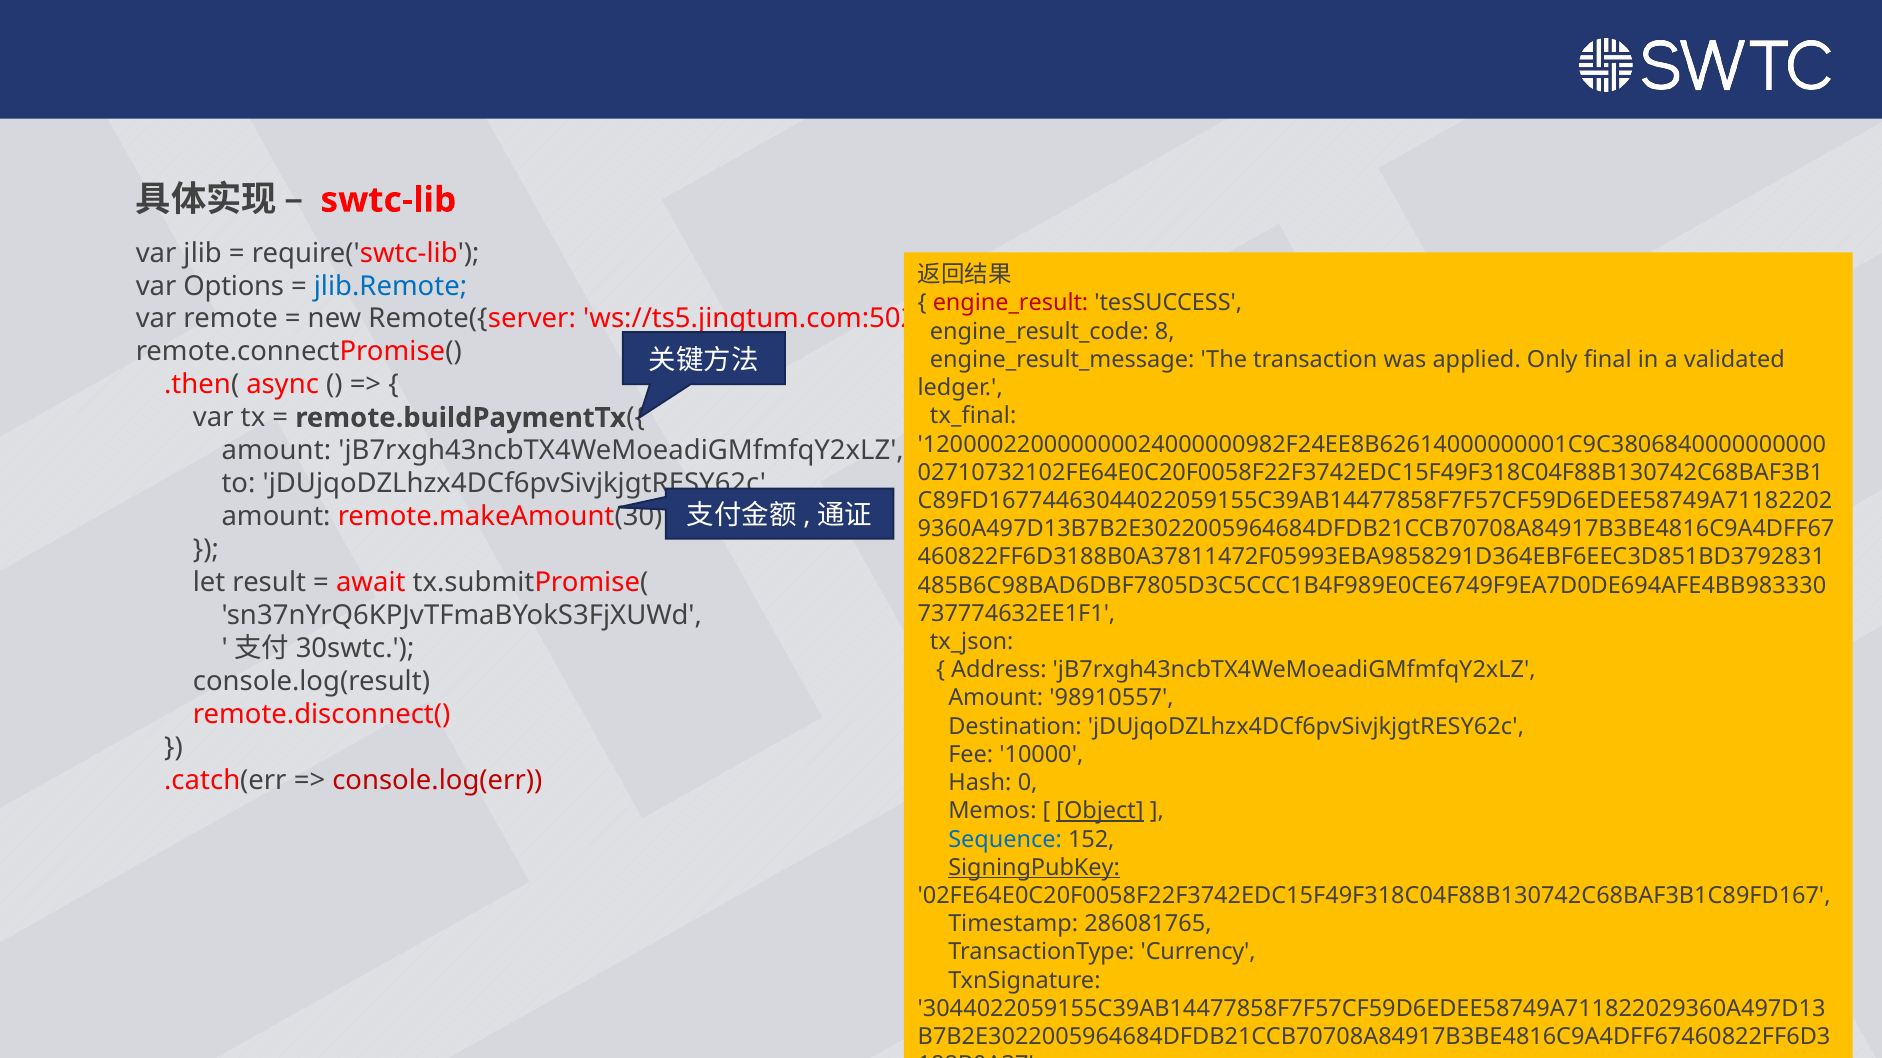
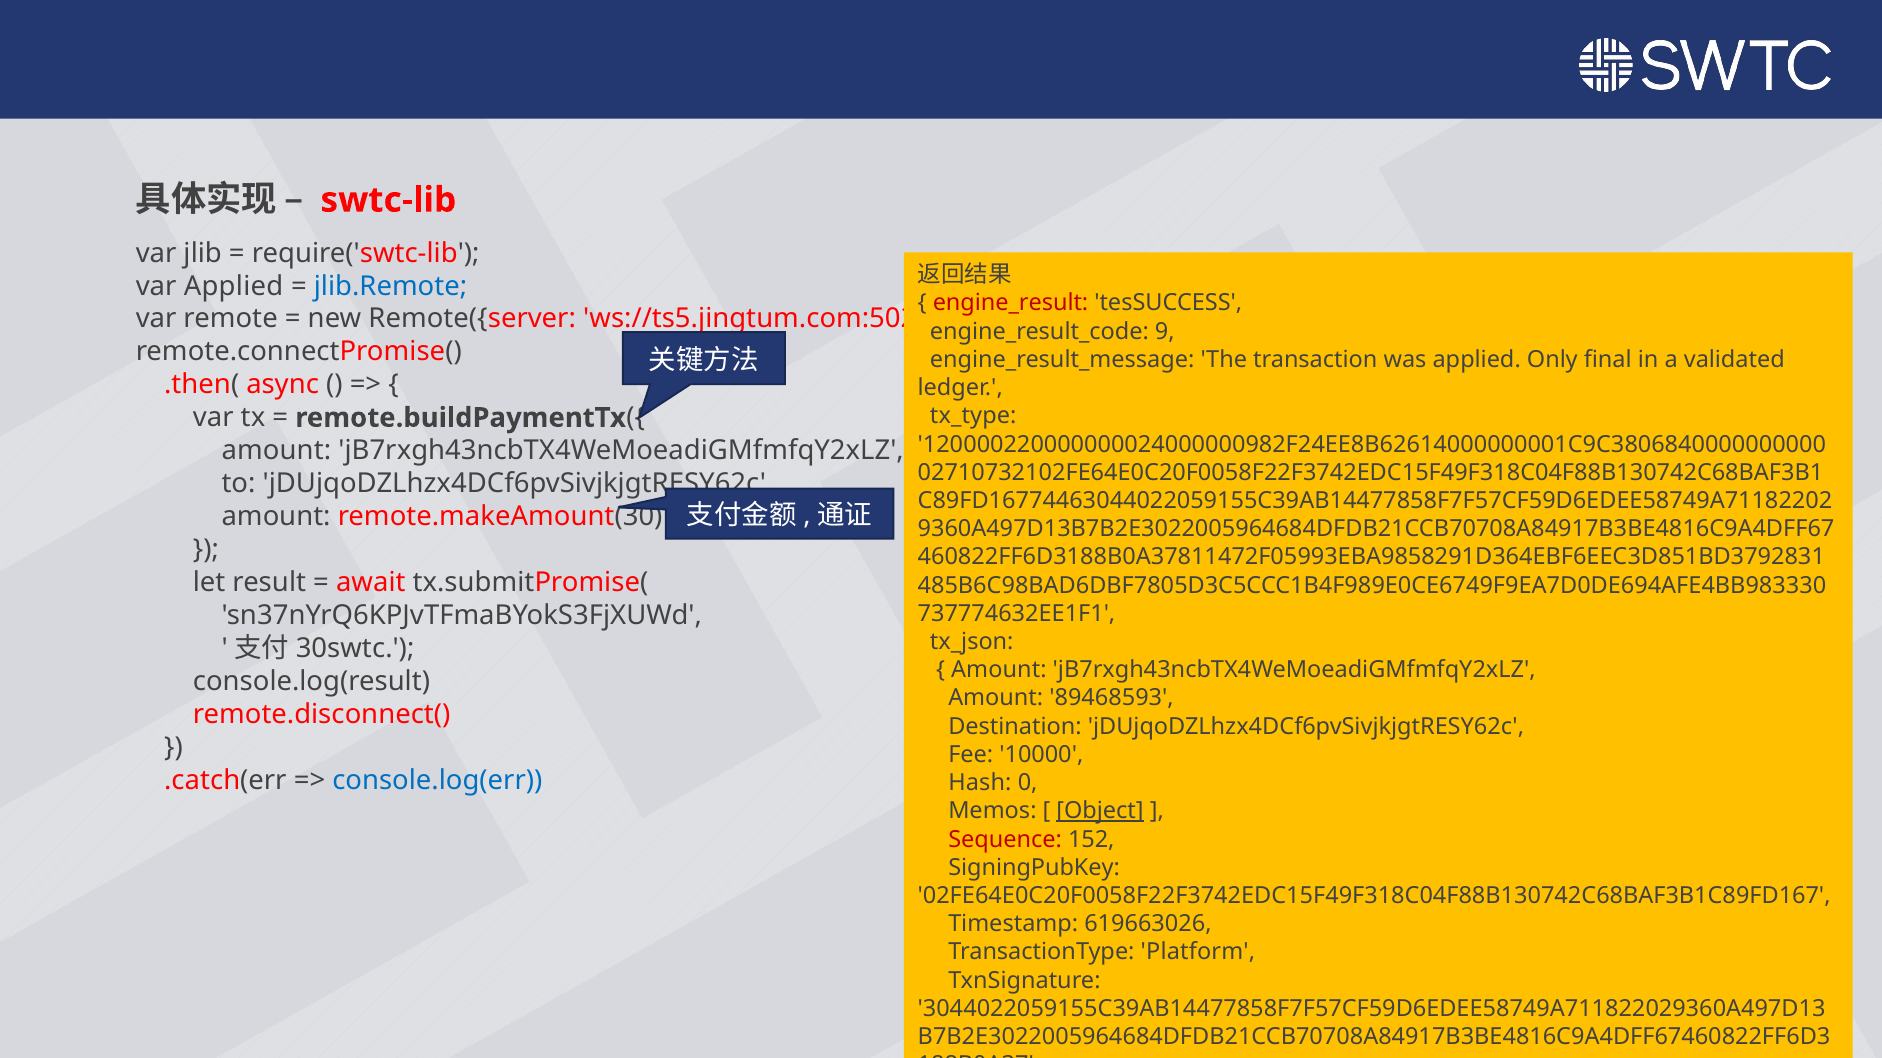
var Options: Options -> Applied
8: 8 -> 9
tx_final: tx_final -> tx_type
Address at (999, 670): Address -> Amount
98910557: 98910557 -> 89468593
console.log(err colour: red -> blue
Sequence colour: blue -> red
SigningPubKey underline: present -> none
286081765: 286081765 -> 619663026
Currency: Currency -> Platform
